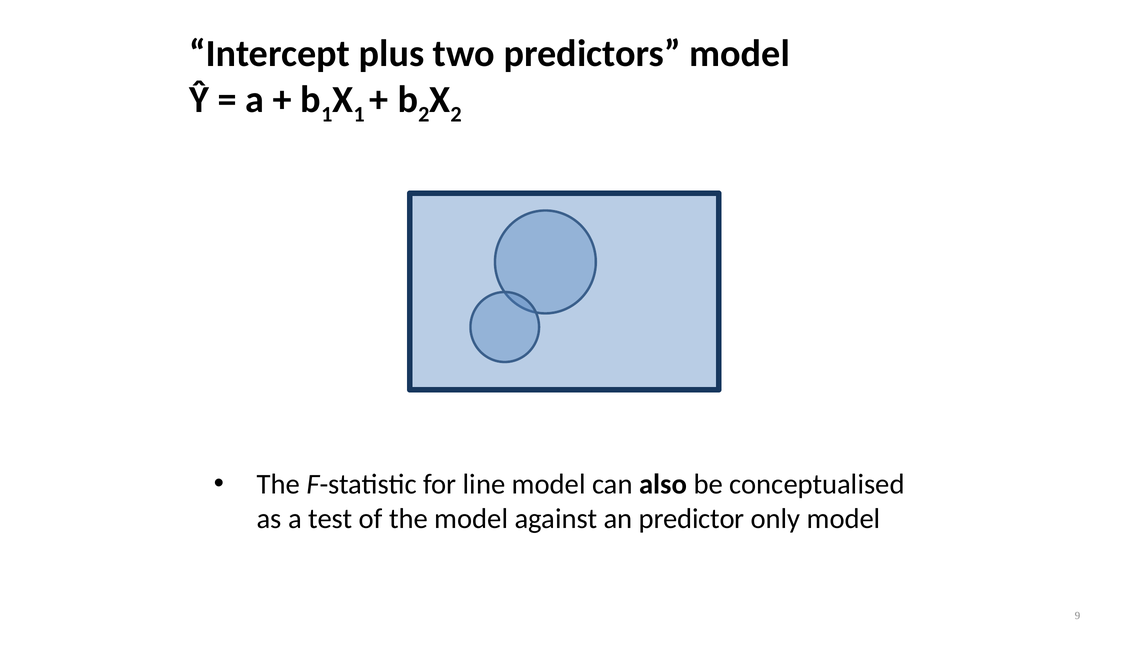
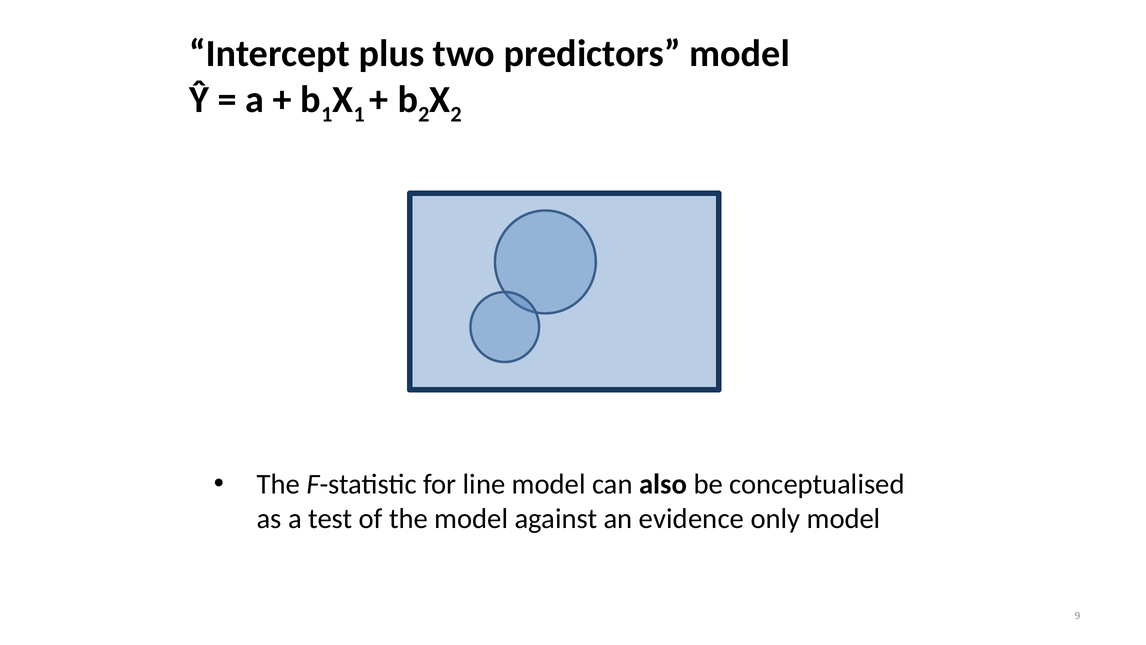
predictor: predictor -> evidence
